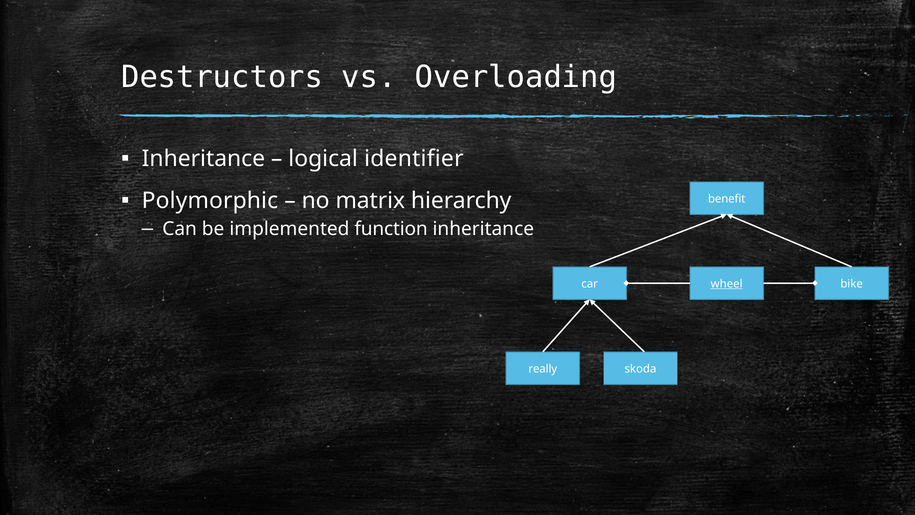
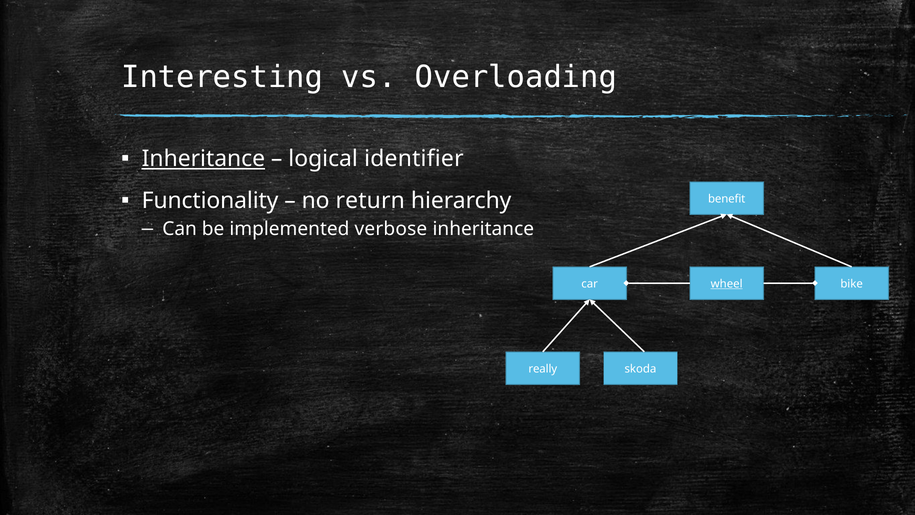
Destructors: Destructors -> Interesting
Inheritance at (203, 159) underline: none -> present
Polymorphic: Polymorphic -> Functionality
matrix: matrix -> return
function: function -> verbose
